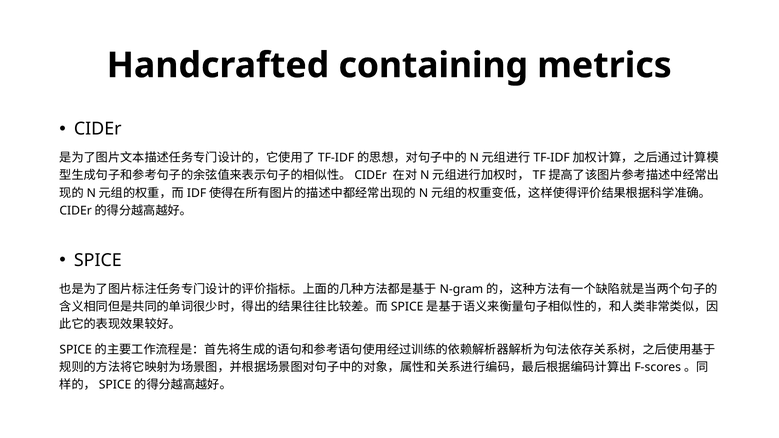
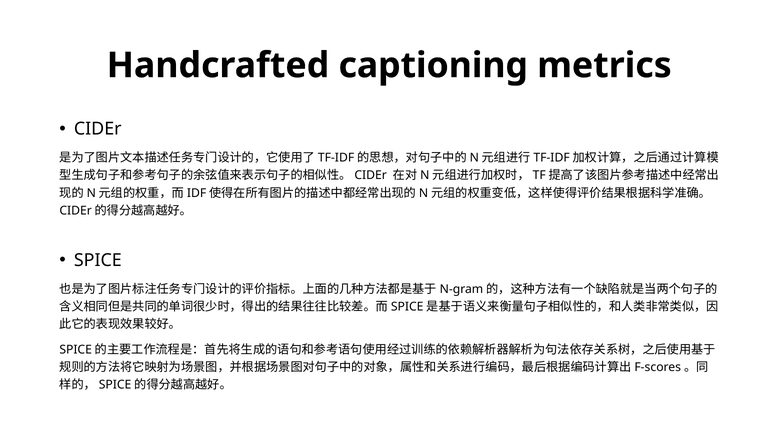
containing: containing -> captioning
